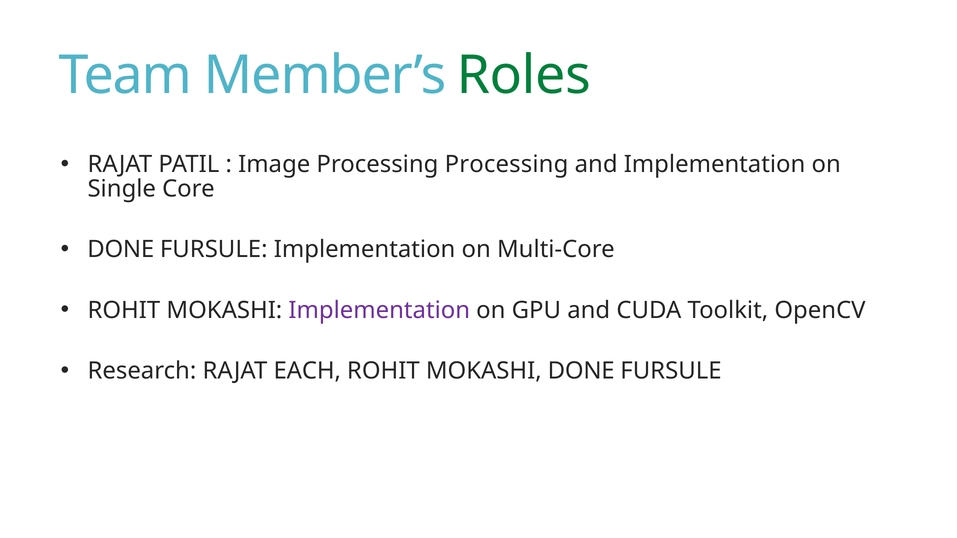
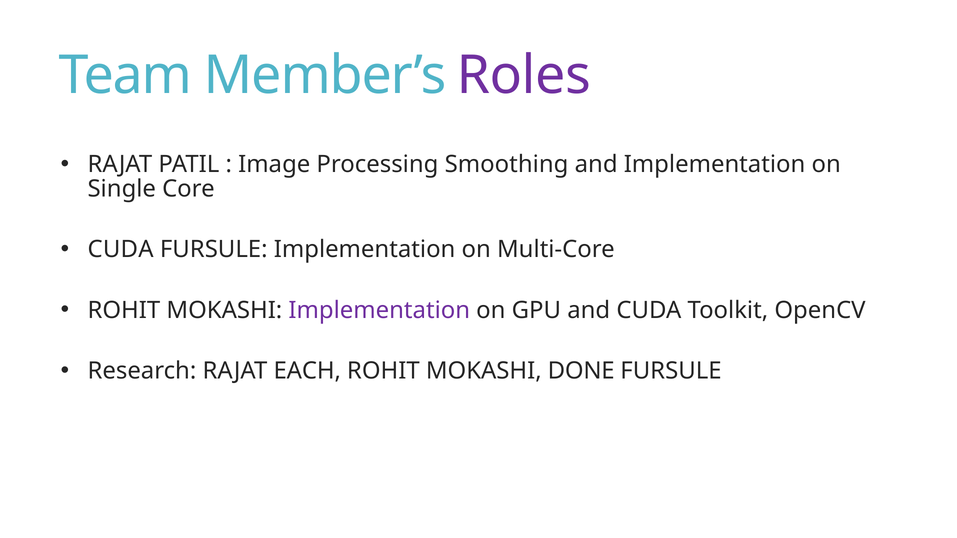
Roles colour: green -> purple
Processing Processing: Processing -> Smoothing
DONE at (121, 250): DONE -> CUDA
